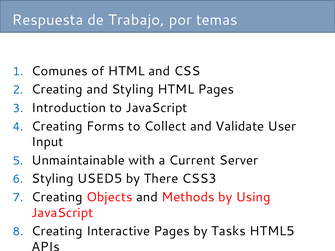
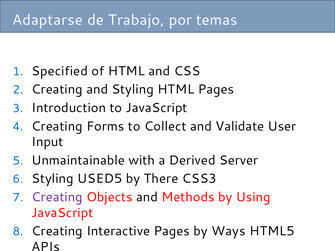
Respuesta: Respuesta -> Adaptarse
Comunes: Comunes -> Specified
Current: Current -> Derived
Creating at (57, 197) colour: black -> purple
Tasks: Tasks -> Ways
